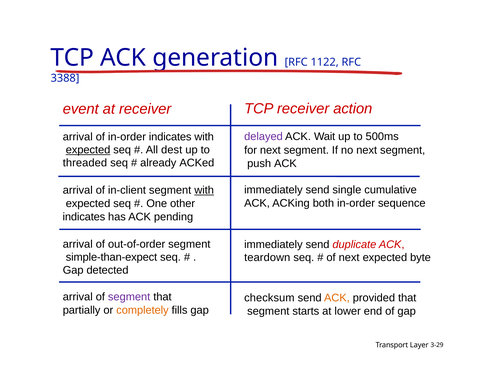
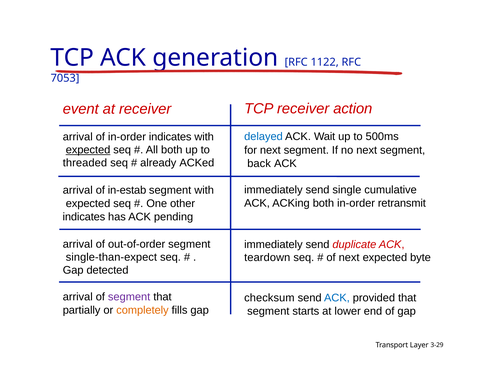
3388: 3388 -> 7053
delayed colour: purple -> blue
All dest: dest -> both
push: push -> back
in-client: in-client -> in-estab
with at (204, 190) underline: present -> none
sequence: sequence -> retransmit
simple-than-expect: simple-than-expect -> single-than-expect
ACK at (337, 298) colour: orange -> blue
